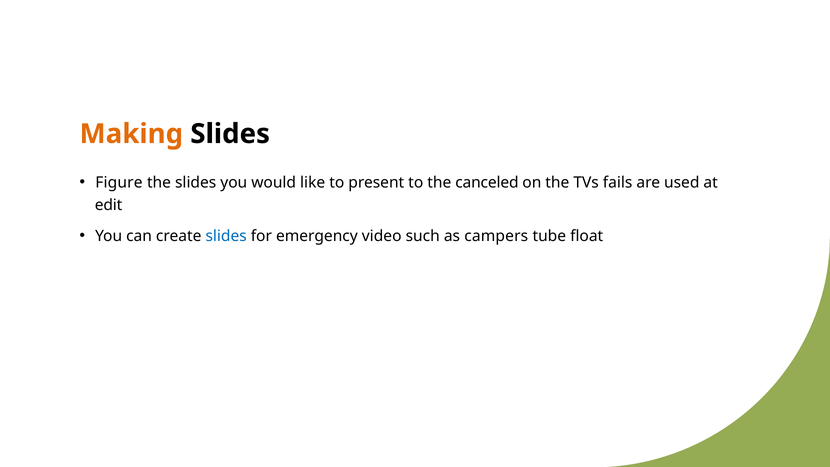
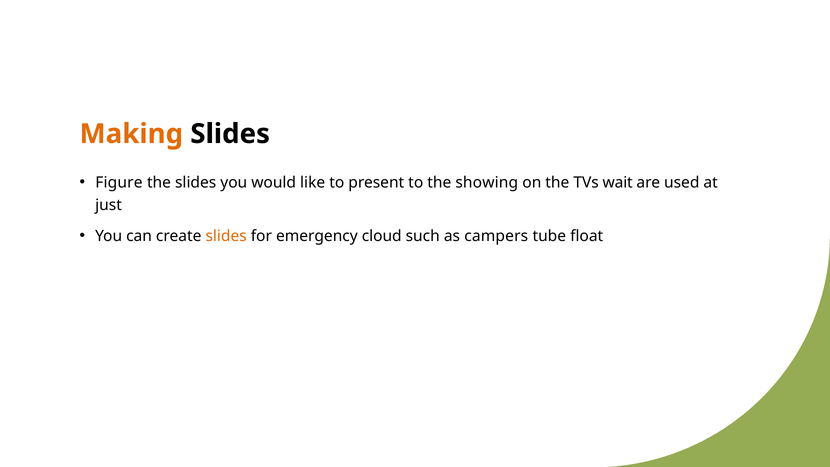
canceled: canceled -> showing
fails: fails -> wait
edit: edit -> just
slides at (226, 236) colour: blue -> orange
video: video -> cloud
